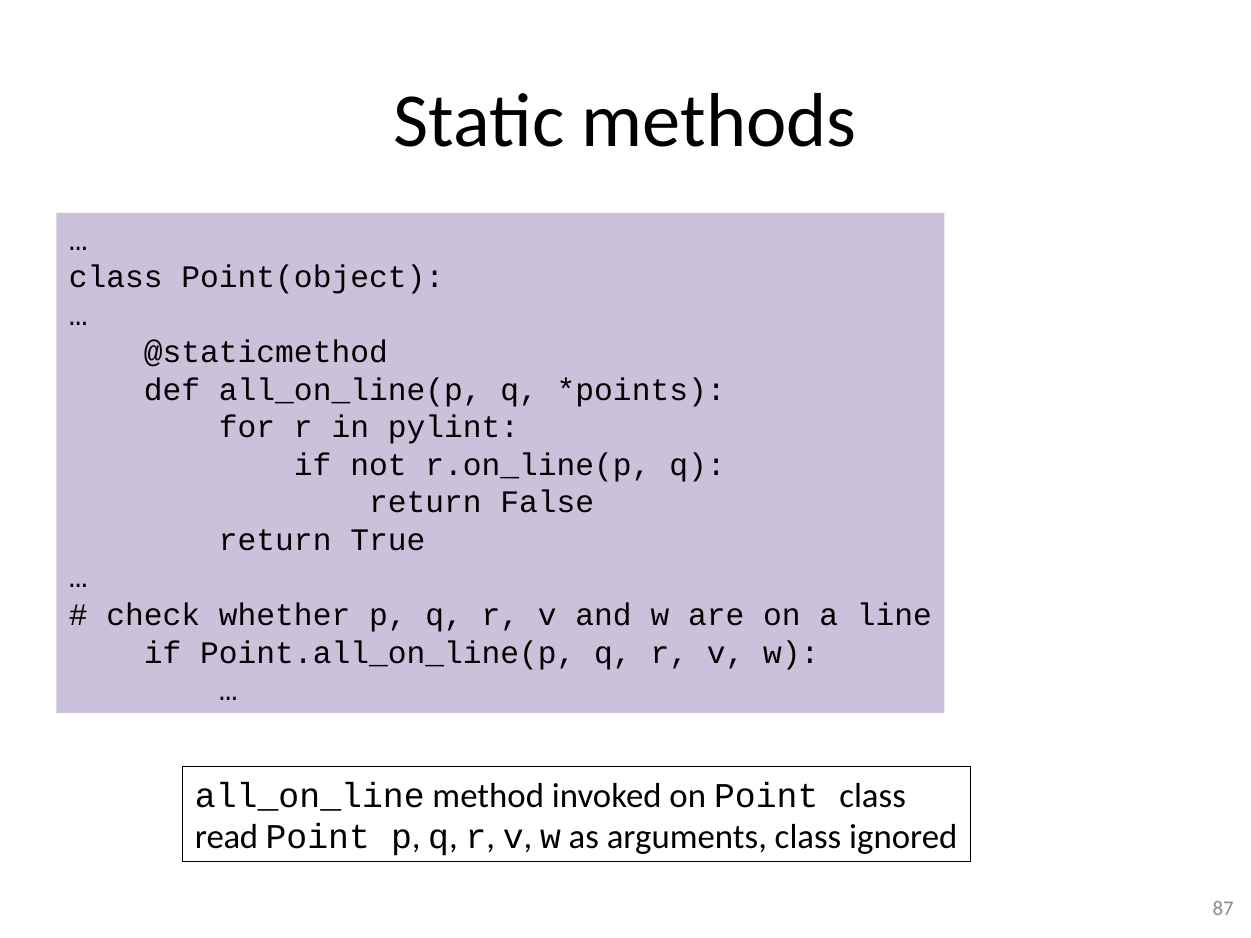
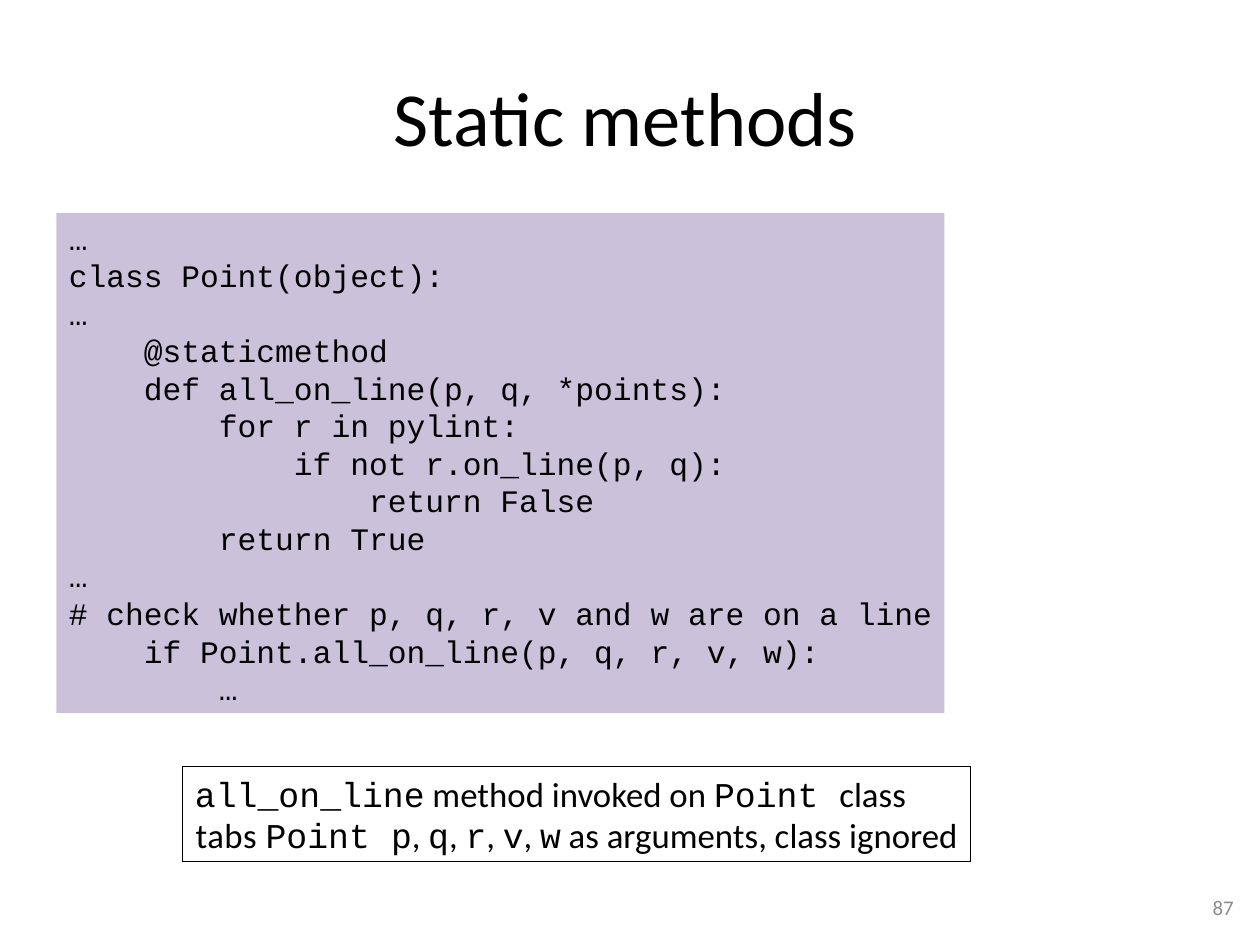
read: read -> tabs
